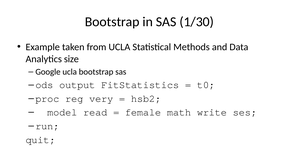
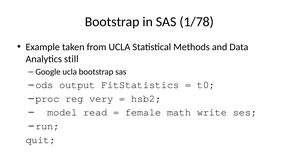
1/30: 1/30 -> 1/78
size: size -> still
